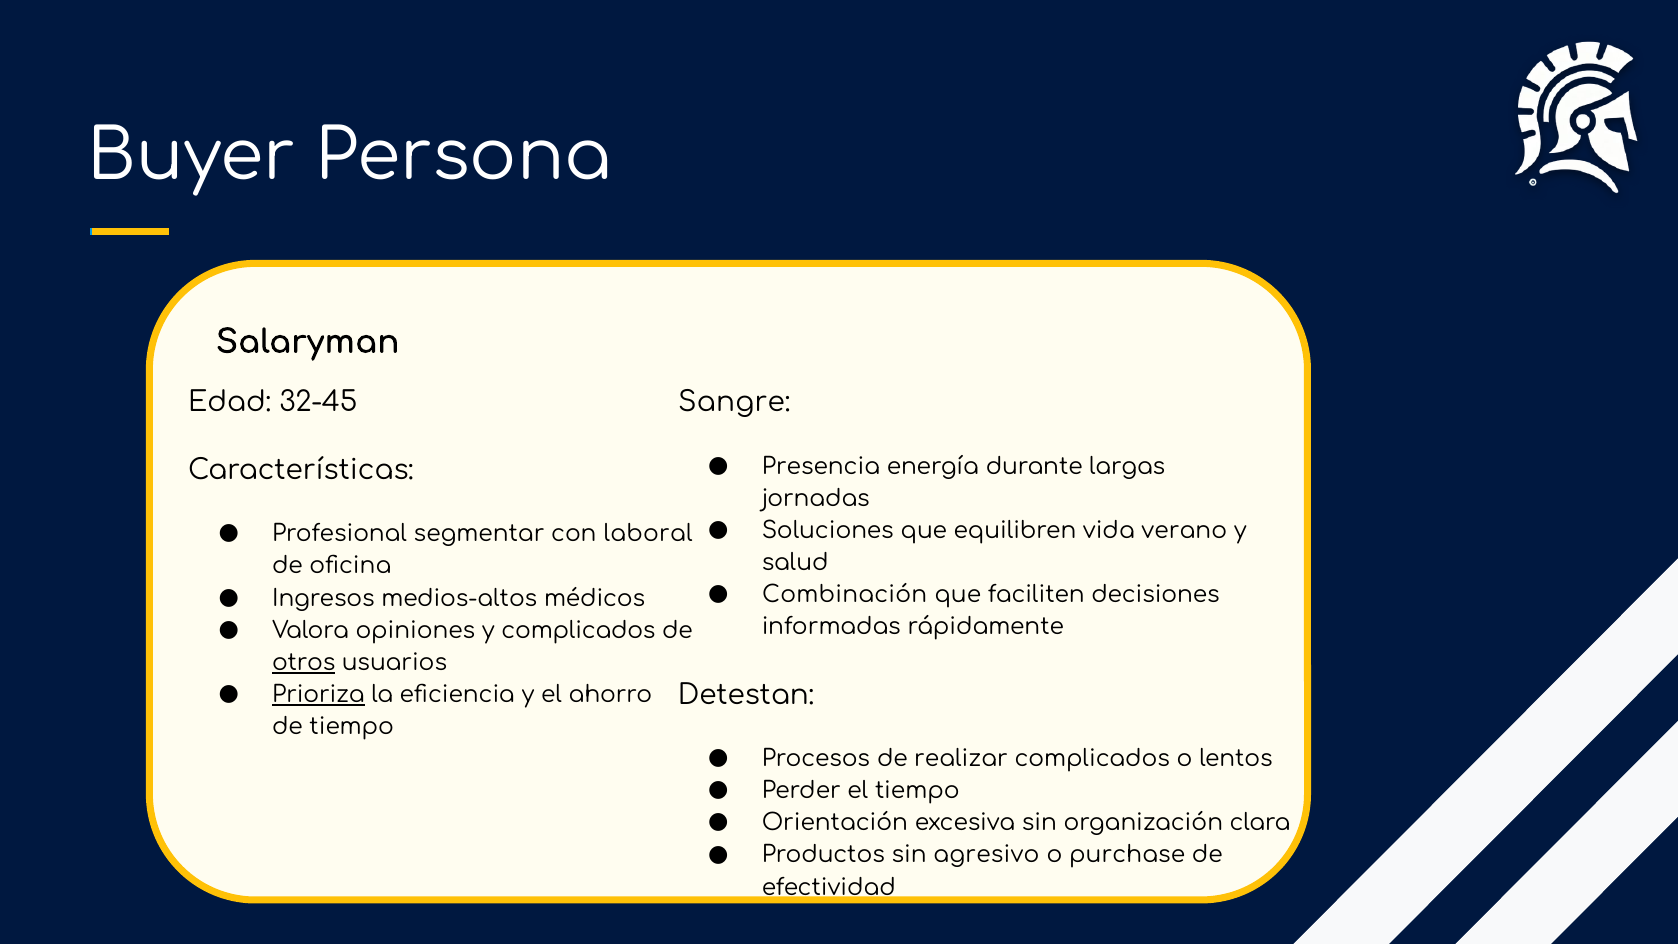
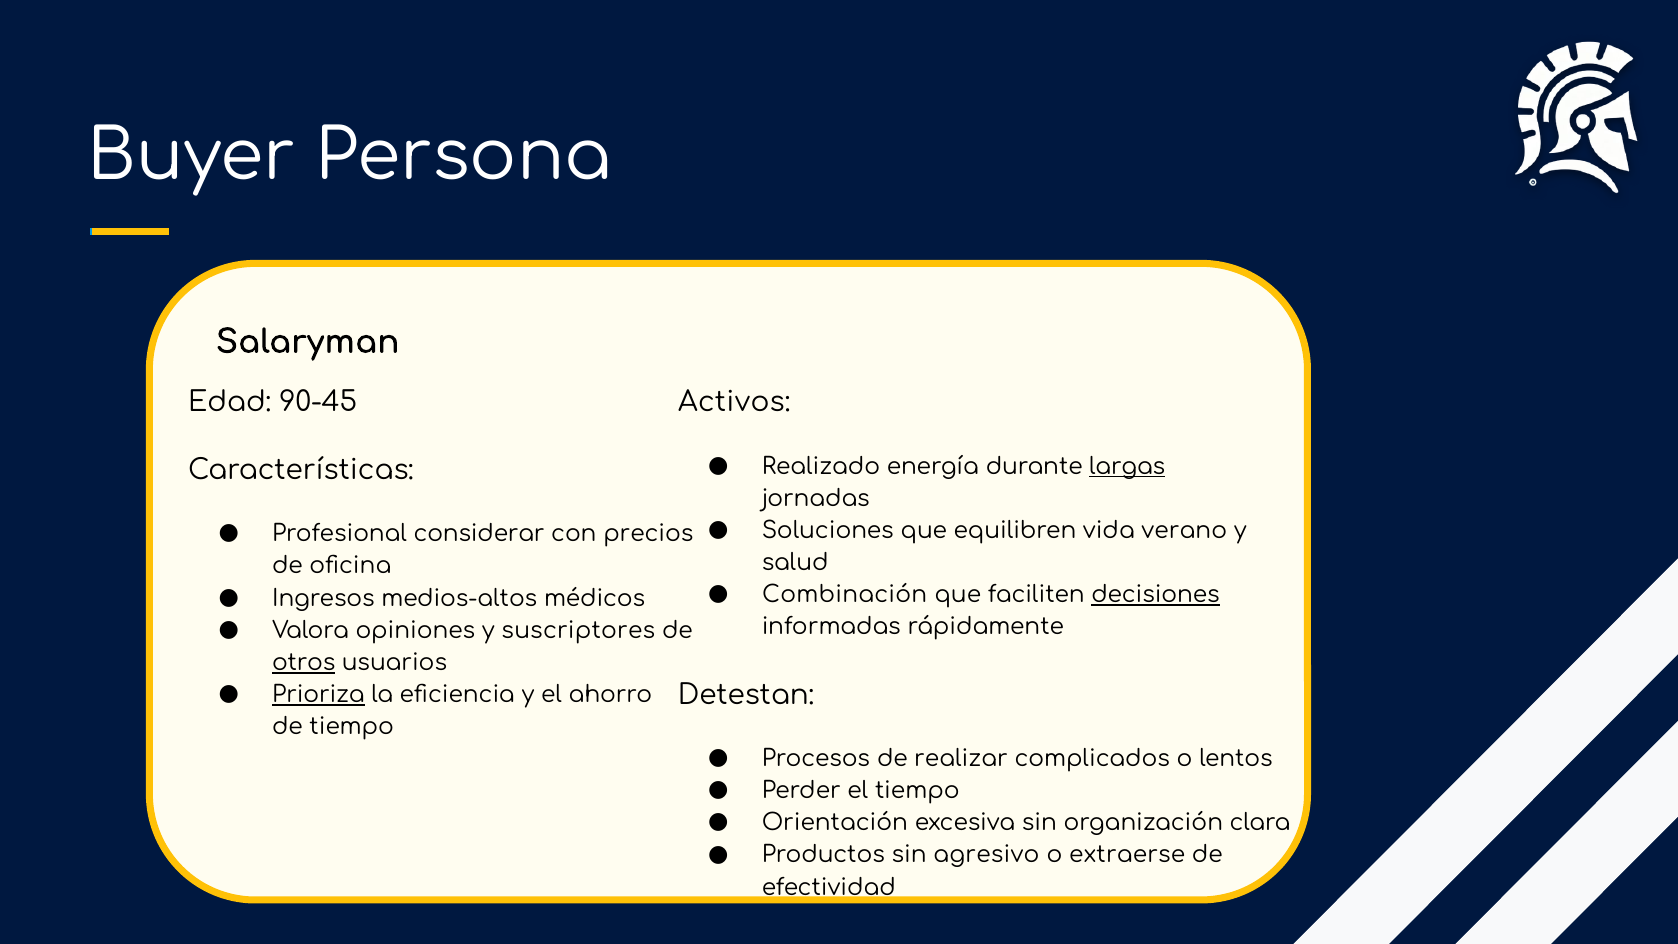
32-45: 32-45 -> 90-45
Sangre: Sangre -> Activos
Presencia: Presencia -> Realizado
largas underline: none -> present
segmentar: segmentar -> considerar
laboral: laboral -> precios
decisiones underline: none -> present
y complicados: complicados -> suscriptores
purchase: purchase -> extraerse
